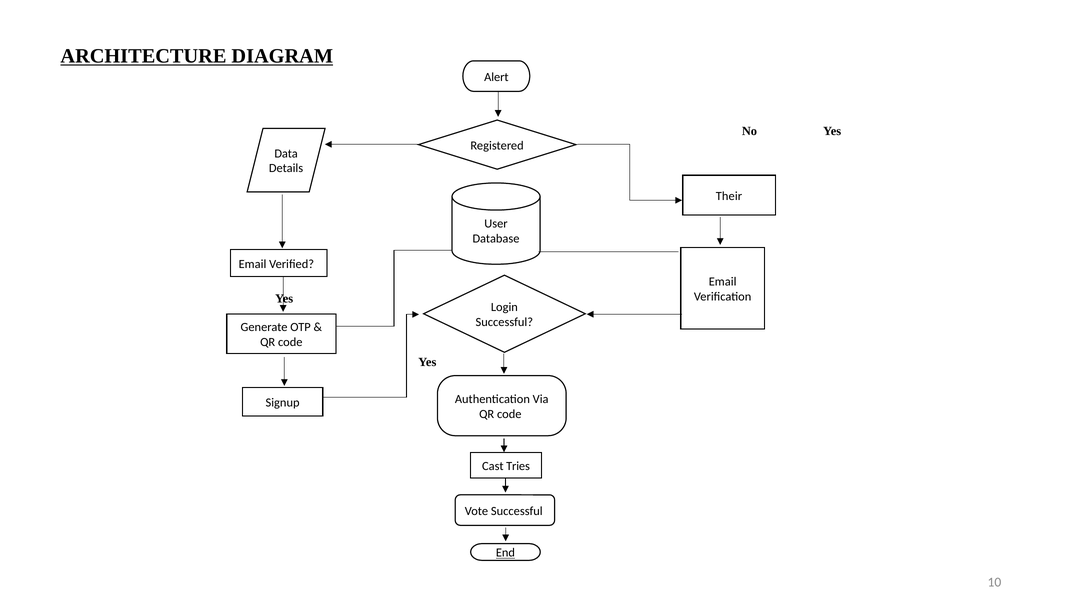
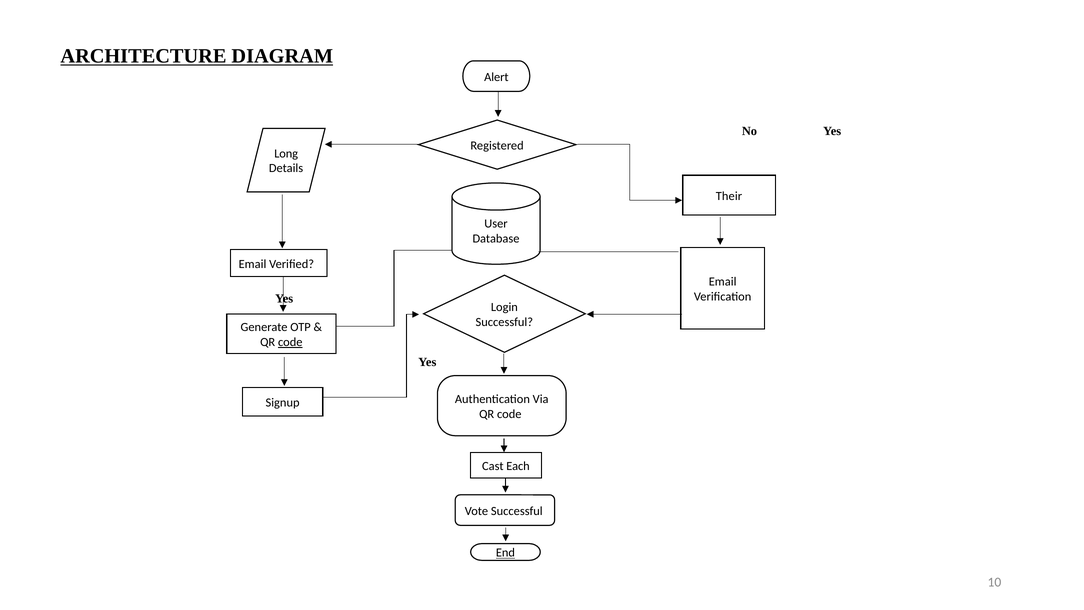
Data: Data -> Long
code at (290, 342) underline: none -> present
Tries: Tries -> Each
